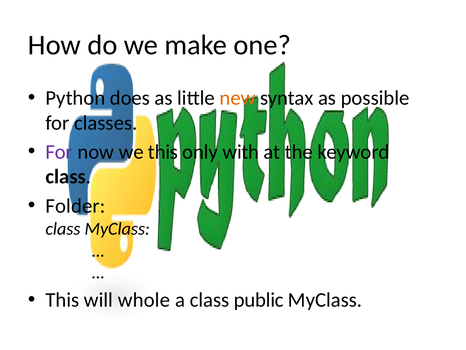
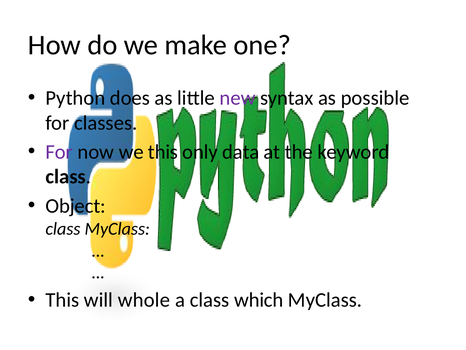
new colour: orange -> purple
with: with -> data
Folder: Folder -> Object
public: public -> which
